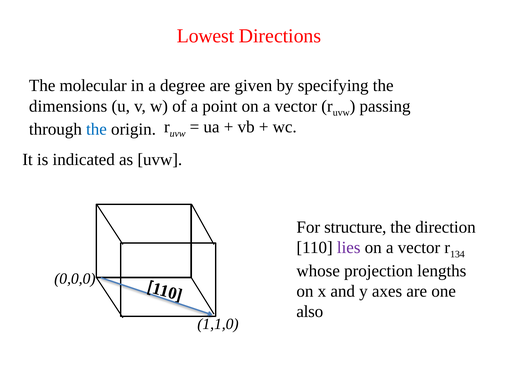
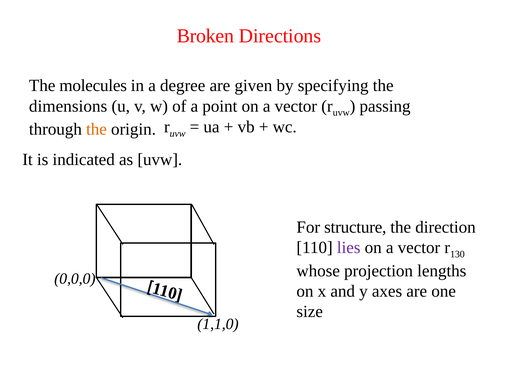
Lowest: Lowest -> Broken
molecular: molecular -> molecules
the at (96, 129) colour: blue -> orange
134: 134 -> 130
also: also -> size
